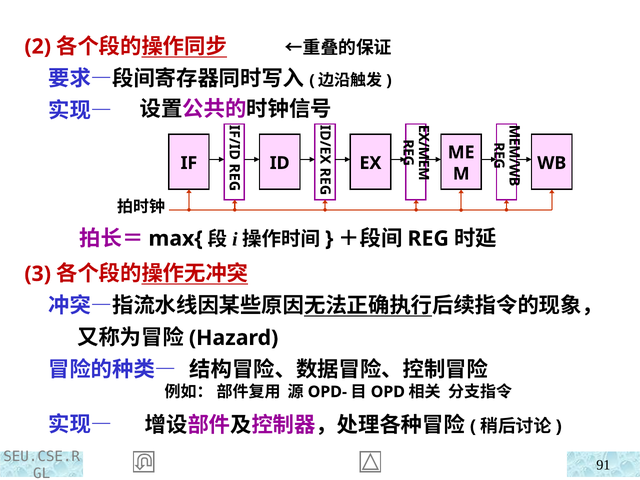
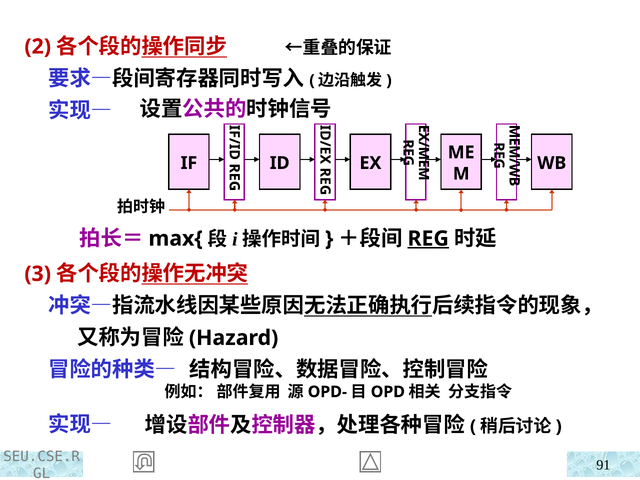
REG underline: none -> present
